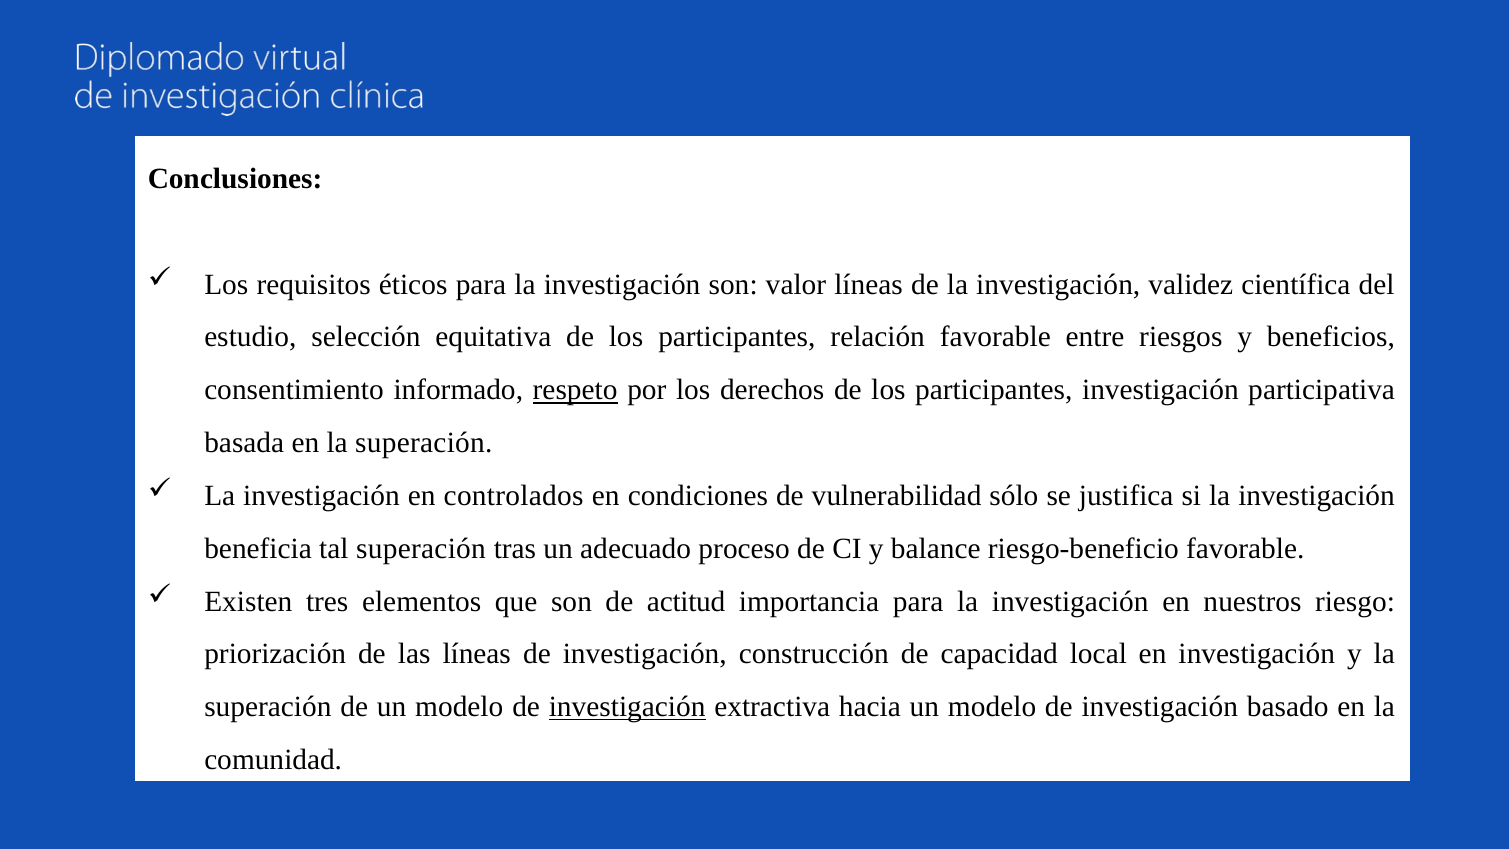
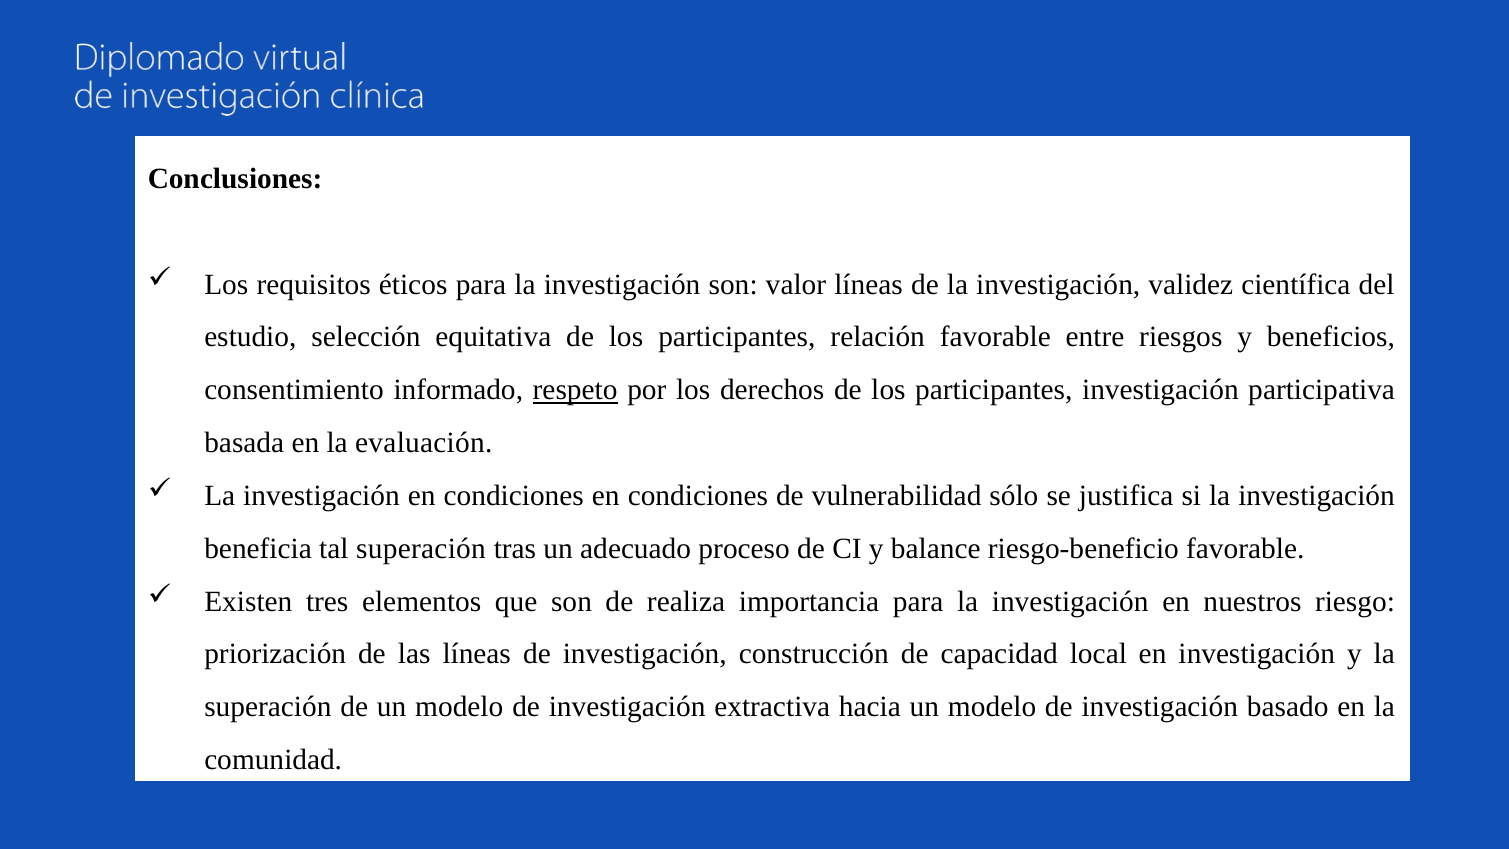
en la superación: superación -> evaluación
investigación en controlados: controlados -> condiciones
actitud: actitud -> realiza
investigación at (627, 707) underline: present -> none
